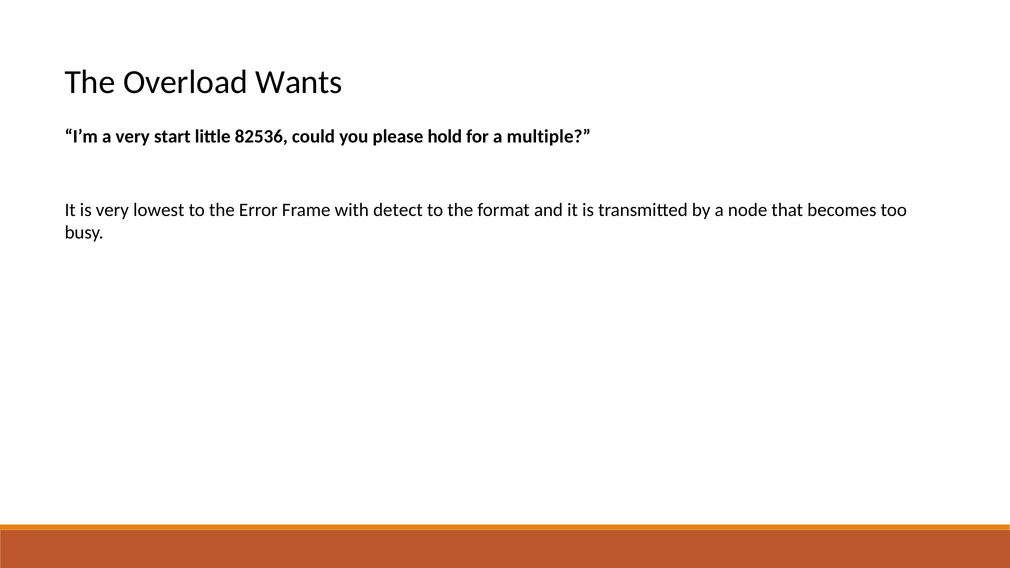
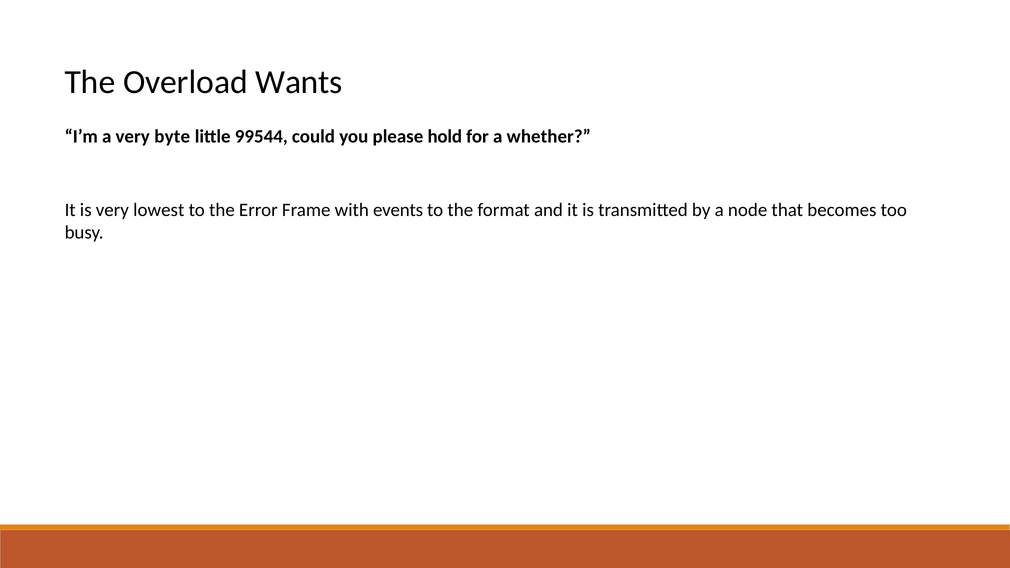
start: start -> byte
82536: 82536 -> 99544
multiple: multiple -> whether
detect: detect -> events
